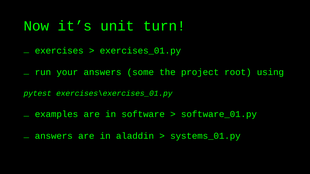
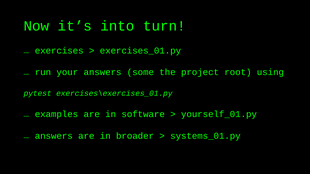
unit: unit -> into
software_01.py: software_01.py -> yourself_01.py
aladdin: aladdin -> broader
